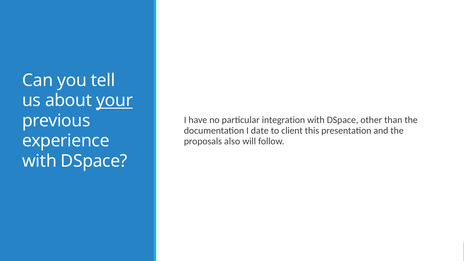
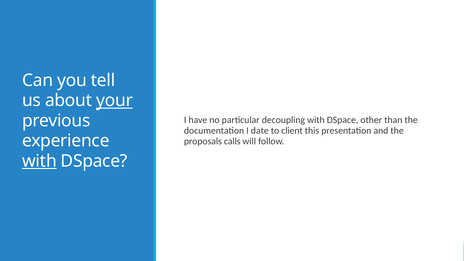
integration: integration -> decoupling
also: also -> calls
with at (39, 161) underline: none -> present
